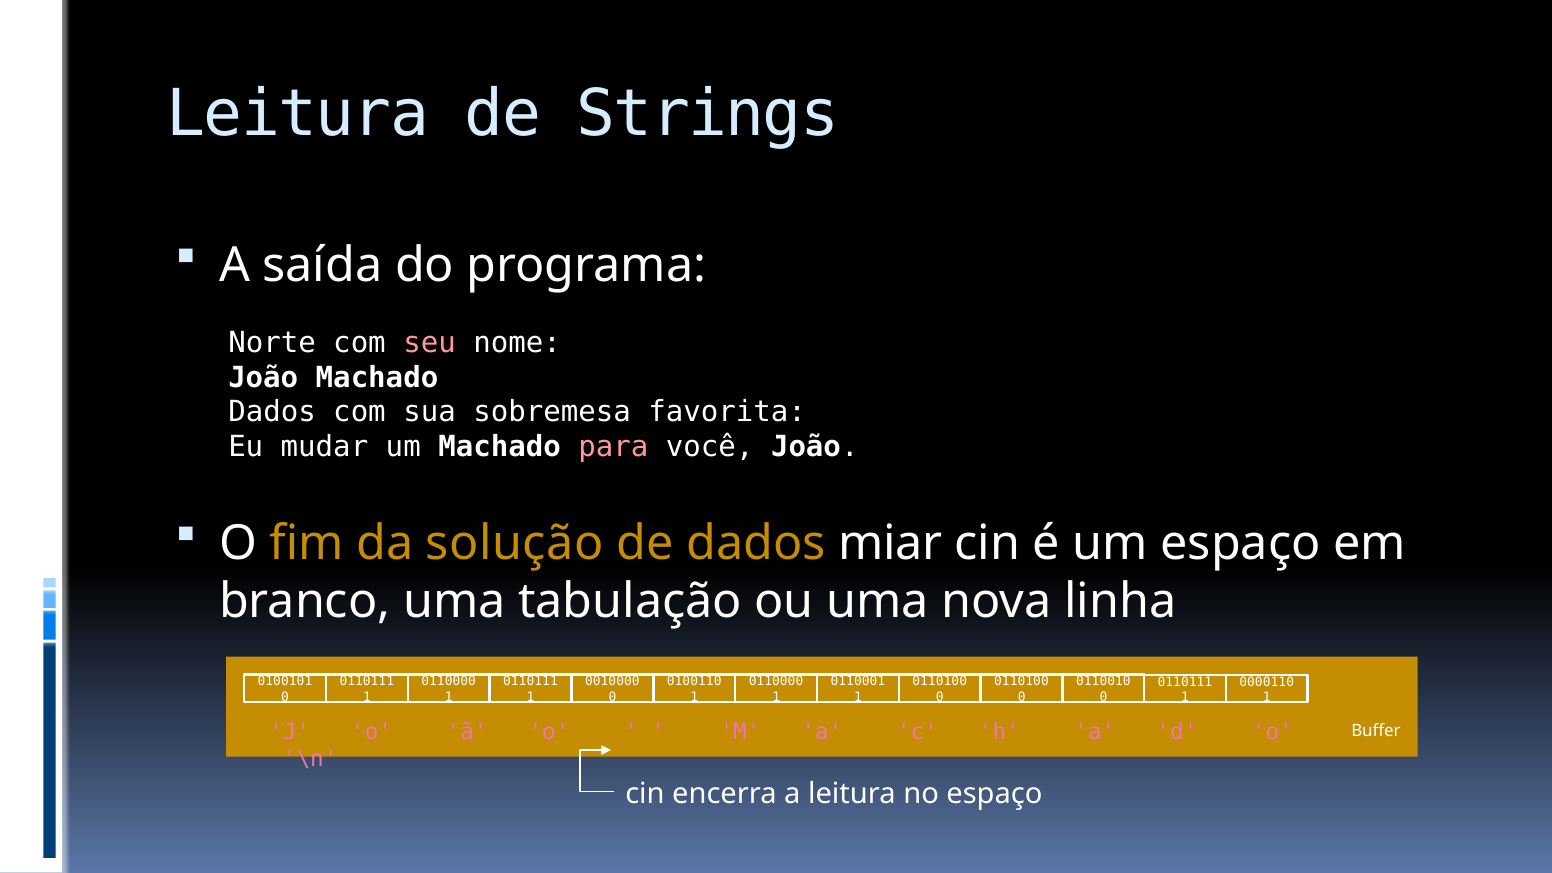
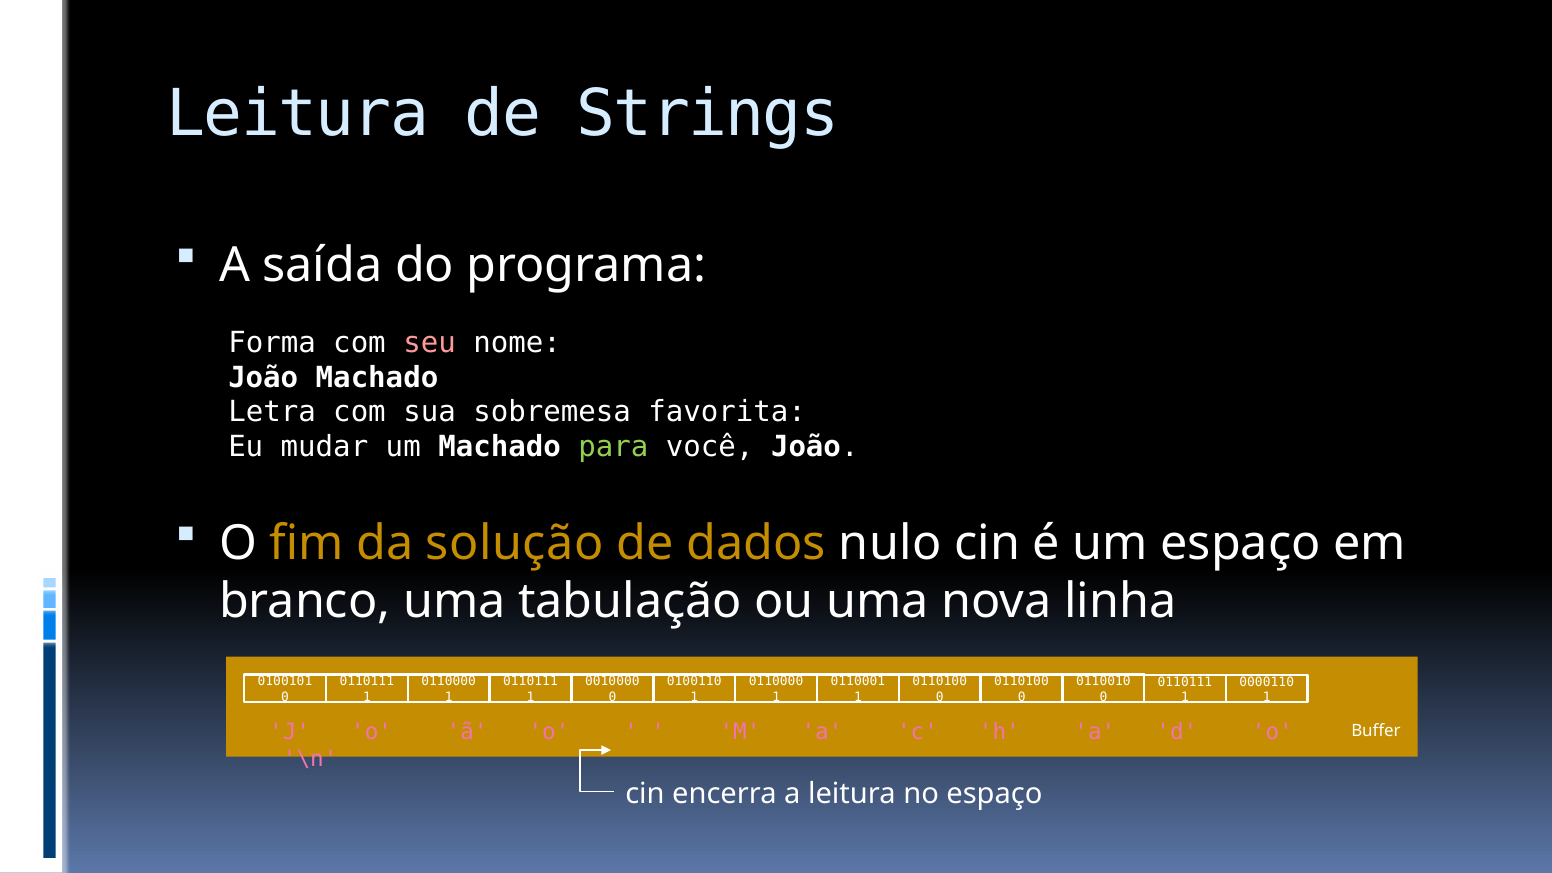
Norte: Norte -> Forma
Dados at (272, 412): Dados -> Letra
para colour: pink -> light green
miar: miar -> nulo
